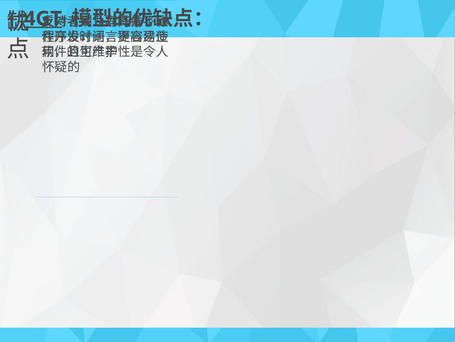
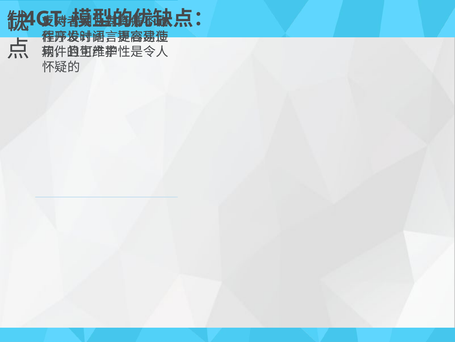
4GT underline: present -> none
